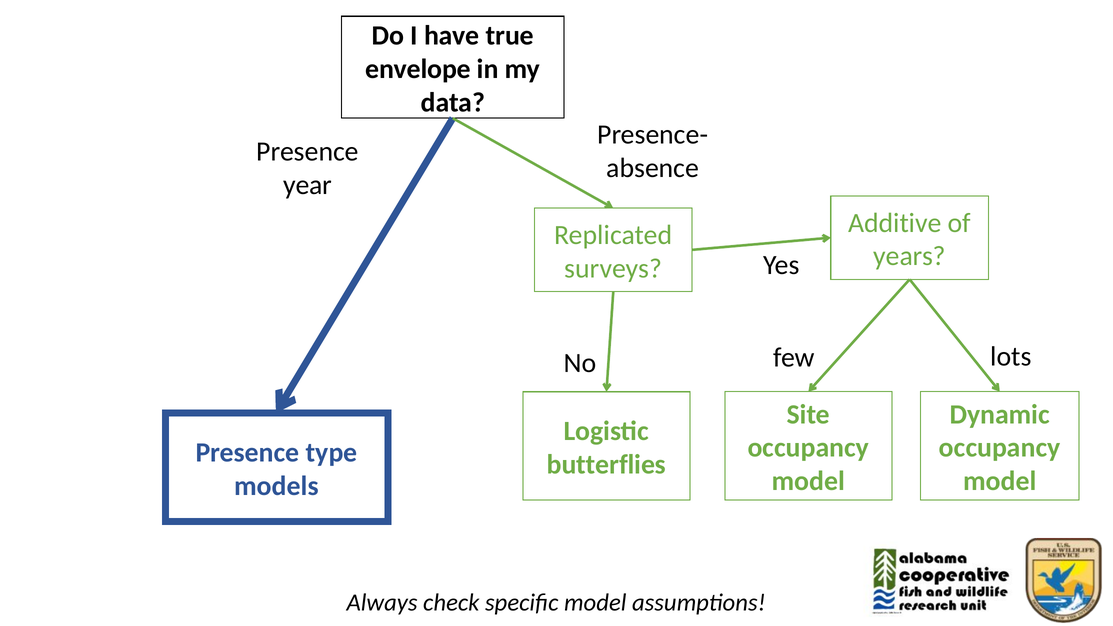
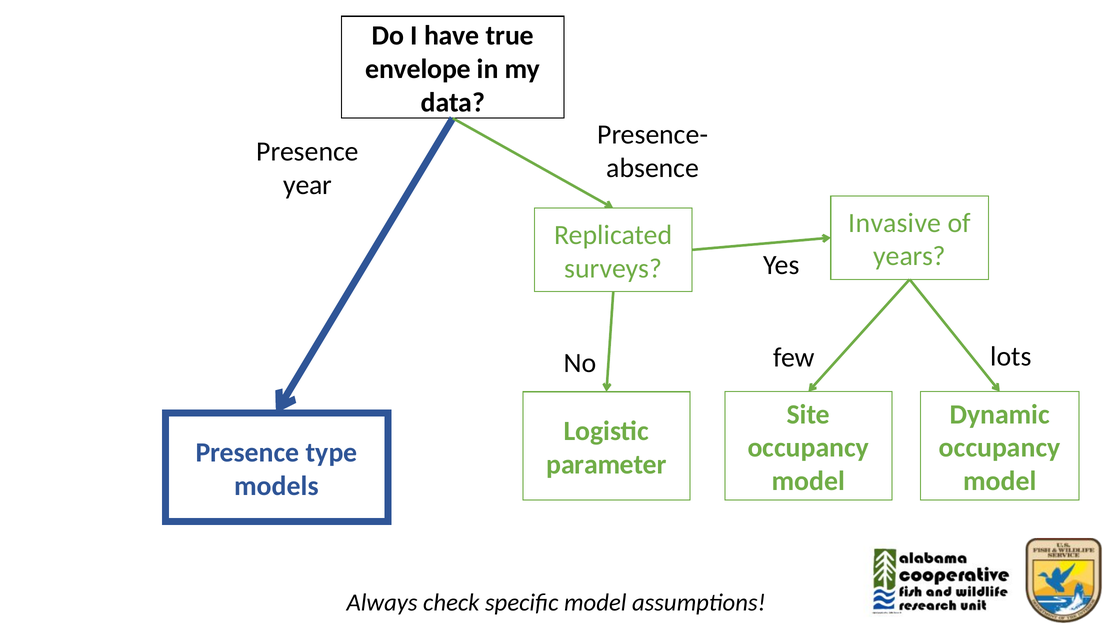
Additive: Additive -> Invasive
butterflies: butterflies -> parameter
